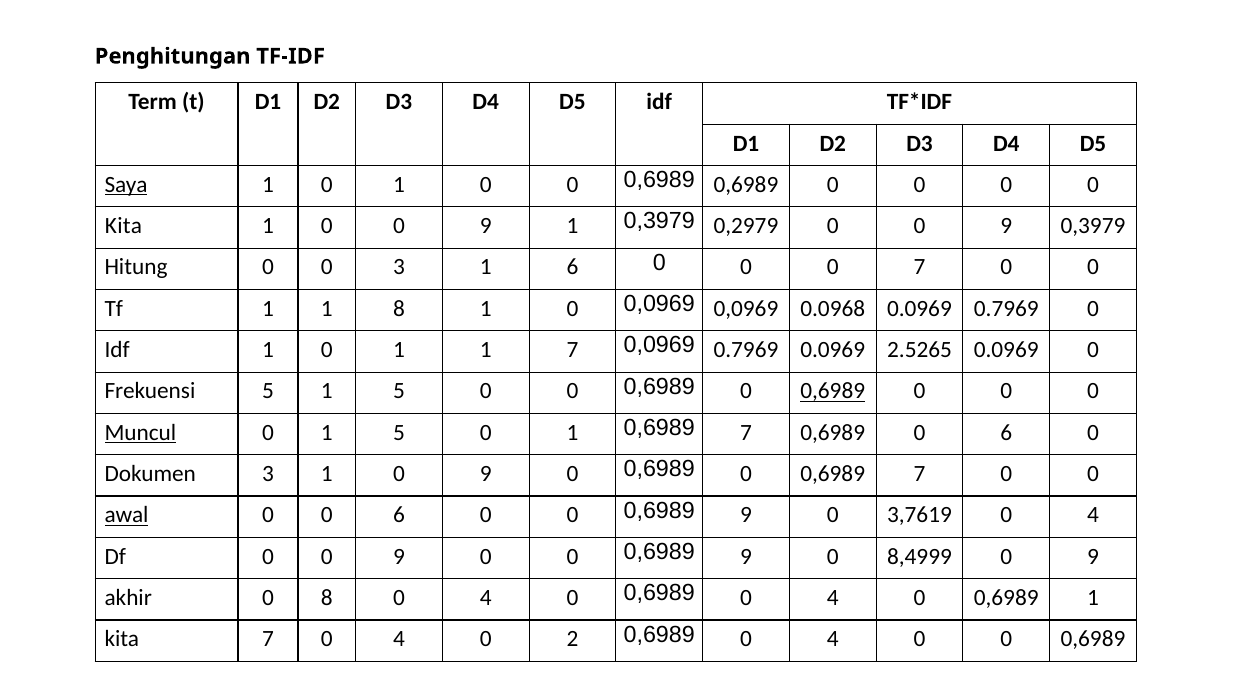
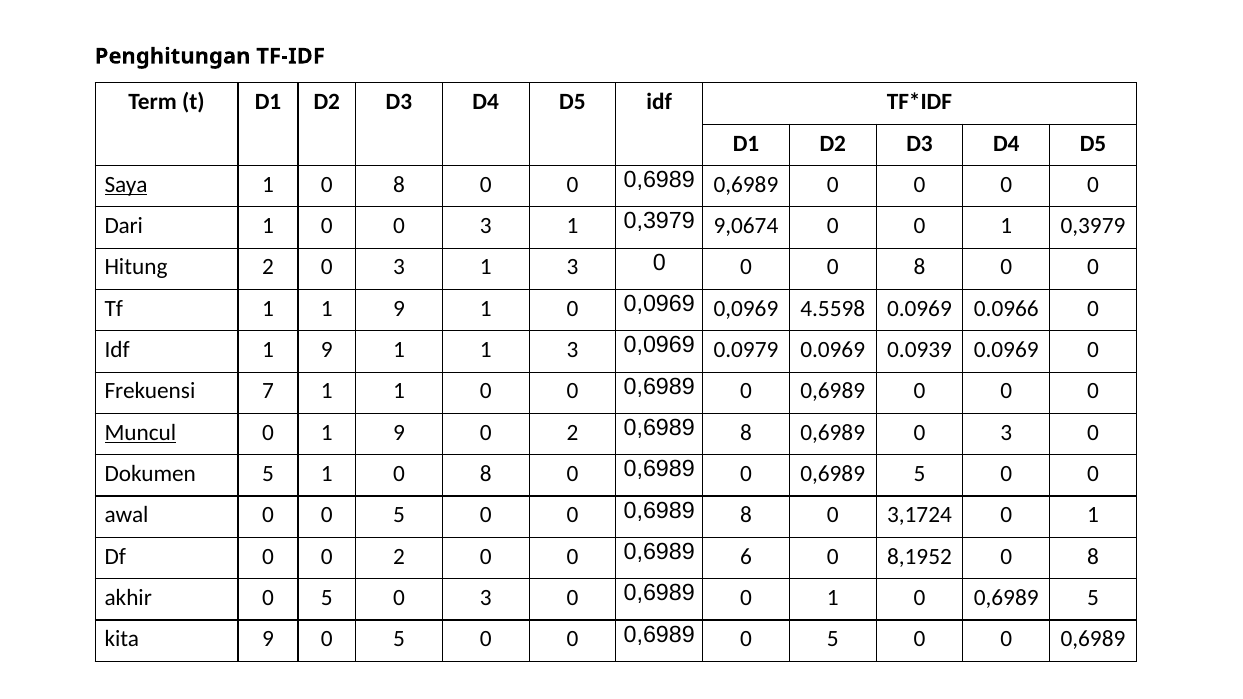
1 at (399, 185): 1 -> 8
Kita at (124, 226): Kita -> Dari
1 0 0 9: 9 -> 3
0,2979: 0,2979 -> 9,0674
9 at (1006, 226): 9 -> 1
Hitung 0: 0 -> 2
3 1 6: 6 -> 3
0 0 7: 7 -> 8
1 1 8: 8 -> 9
0.0968: 0.0968 -> 4.5598
0.0969 0.7969: 0.7969 -> 0.0966
Idf 1 0: 0 -> 9
1 1 7: 7 -> 3
0,0969 0.7969: 0.7969 -> 0.0979
2.5265: 2.5265 -> 0.0939
Frekuensi 5: 5 -> 7
5 at (399, 391): 5 -> 1
0,6989 at (833, 391) underline: present -> none
0 1 5: 5 -> 9
1 at (572, 433): 1 -> 2
7 at (746, 433): 7 -> 8
0,6989 0 6: 6 -> 3
Dokumen 3: 3 -> 5
9 at (486, 474): 9 -> 8
0,6989 0 0,6989 7: 7 -> 5
awal underline: present -> none
0 0 6: 6 -> 5
9 at (746, 515): 9 -> 8
3,7619: 3,7619 -> 3,1724
4 at (1093, 515): 4 -> 1
Df 0 0 9: 9 -> 2
9 at (746, 557): 9 -> 6
8,4999: 8,4999 -> 8,1952
9 at (1093, 557): 9 -> 8
akhir 0 8: 8 -> 5
4 at (486, 598): 4 -> 3
0 0,6989 0 4: 4 -> 1
1 at (1093, 598): 1 -> 5
kita 7: 7 -> 9
4 at (399, 639): 4 -> 5
2 at (572, 639): 2 -> 0
4 at (833, 639): 4 -> 5
